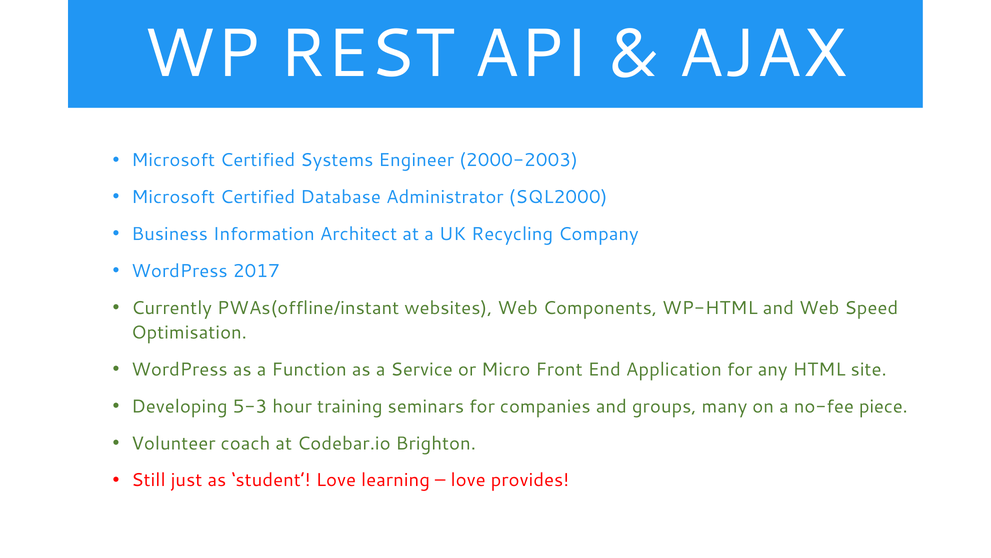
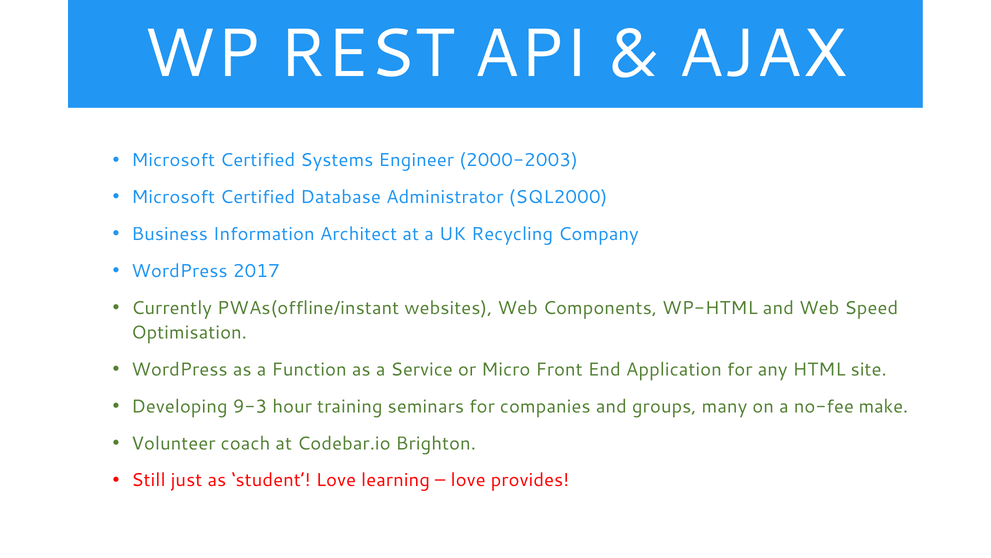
5-3: 5-3 -> 9-3
piece: piece -> make
